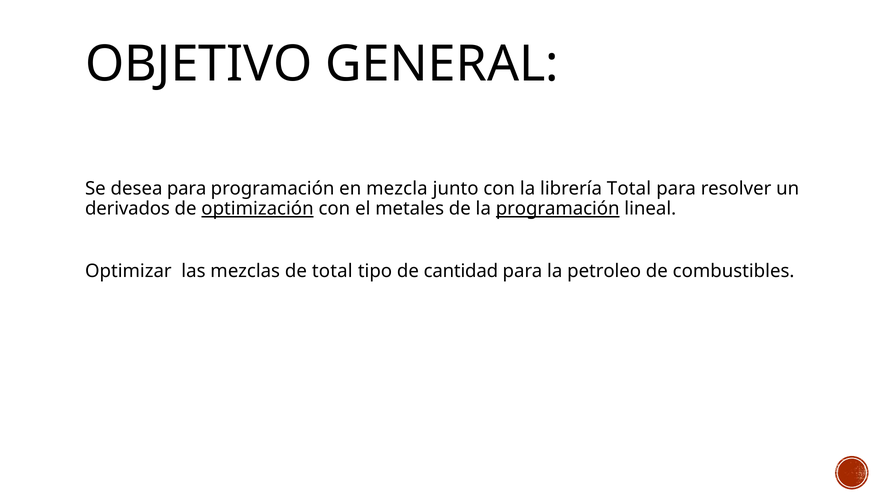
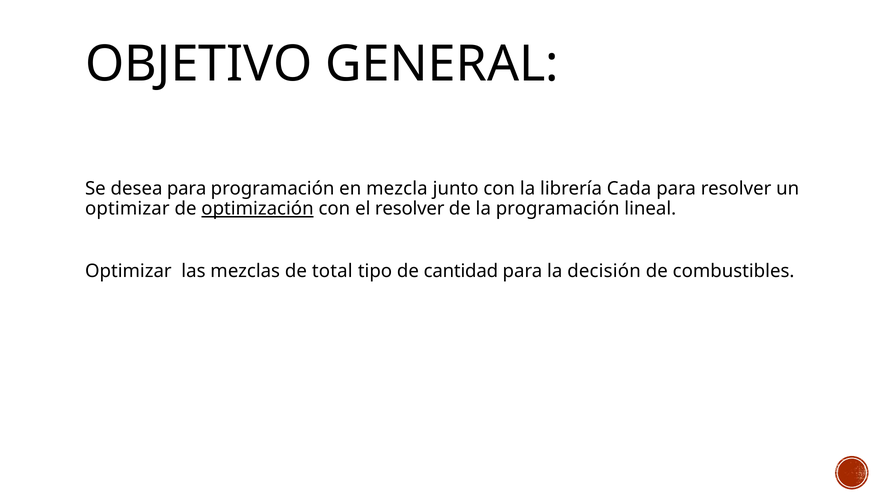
librería Total: Total -> Cada
derivados at (127, 209): derivados -> optimizar
el metales: metales -> resolver
programación at (558, 209) underline: present -> none
petroleo: petroleo -> decisión
